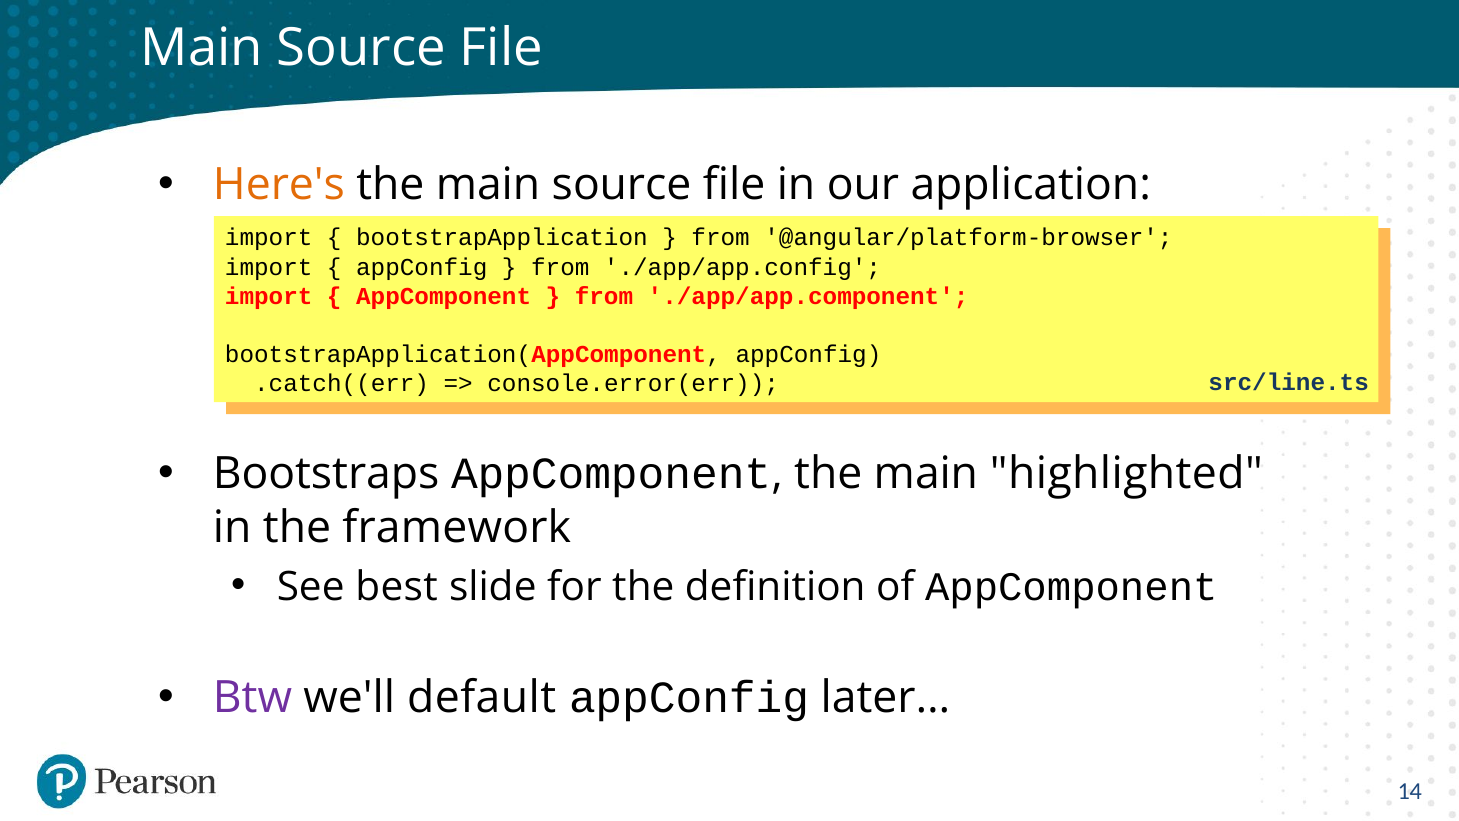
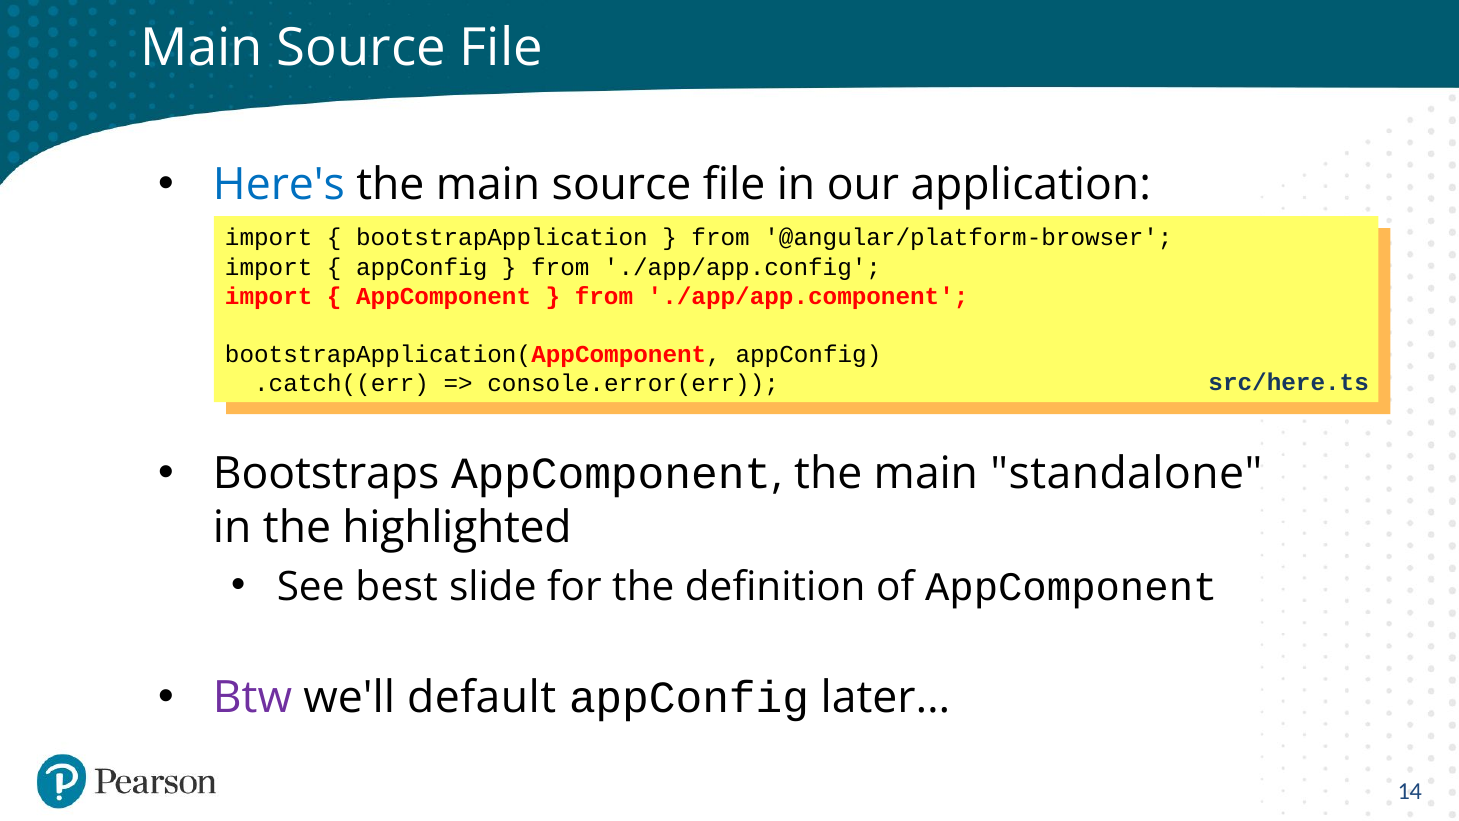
Here's colour: orange -> blue
src/line.ts: src/line.ts -> src/here.ts
highlighted: highlighted -> standalone
framework: framework -> highlighted
